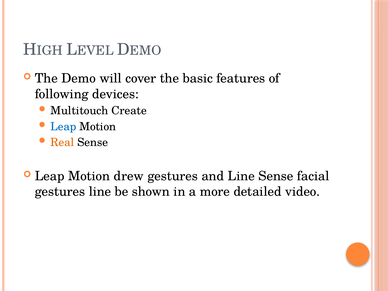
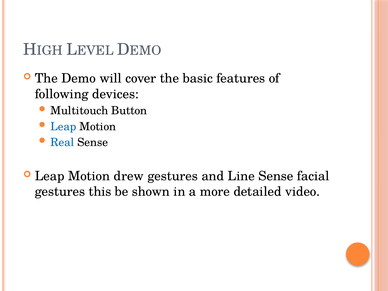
Create: Create -> Button
Real colour: orange -> blue
gestures line: line -> this
